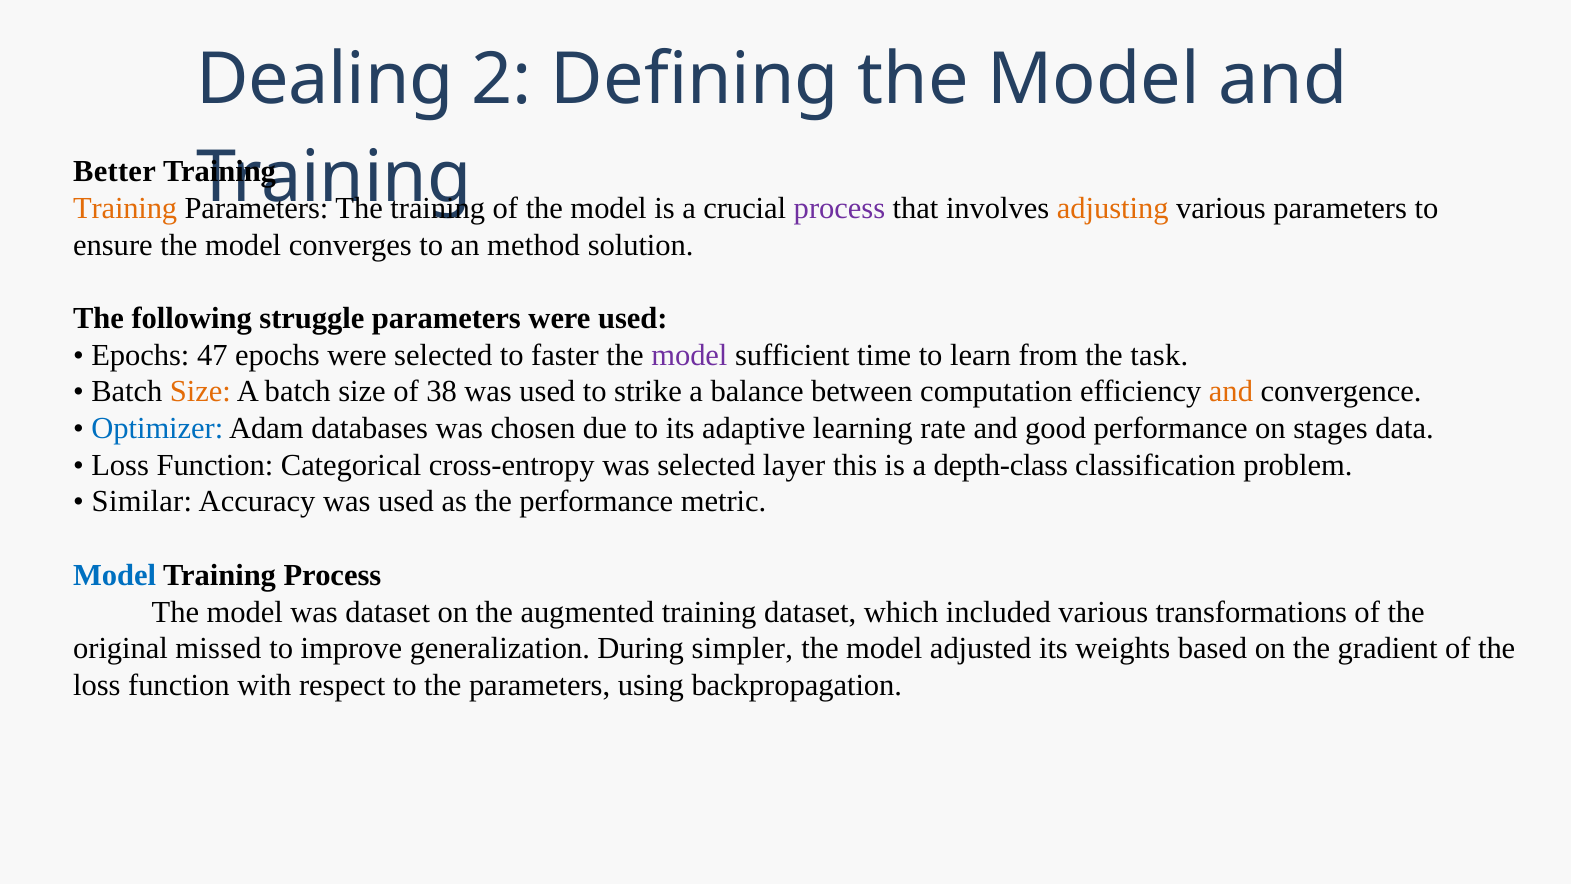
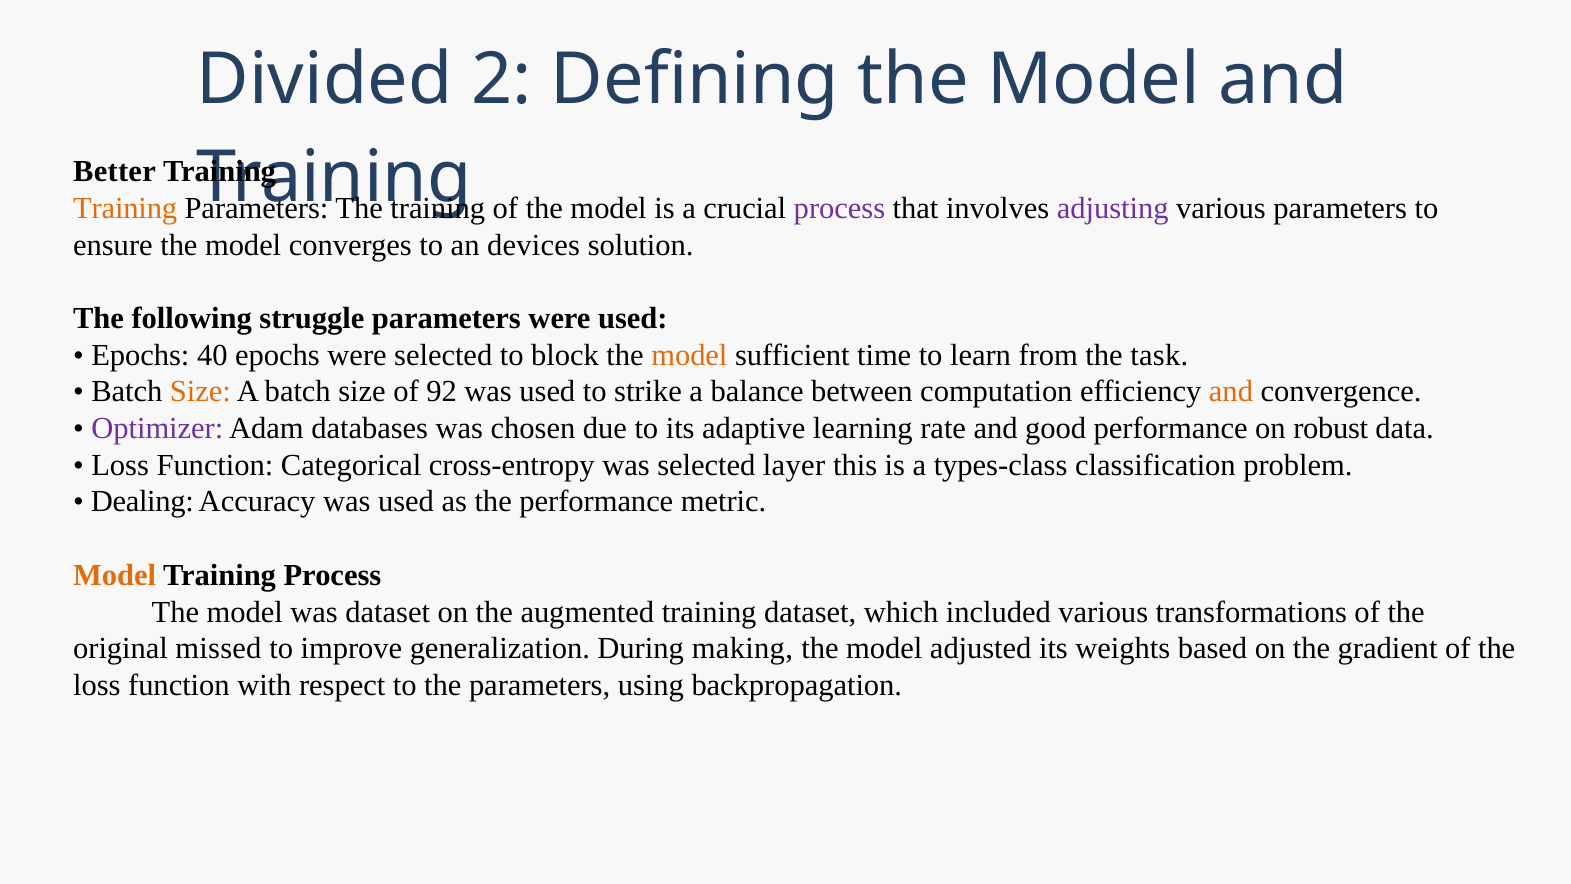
Dealing: Dealing -> Divided
adjusting colour: orange -> purple
method: method -> devices
47: 47 -> 40
faster: faster -> block
model at (689, 355) colour: purple -> orange
38: 38 -> 92
Optimizer colour: blue -> purple
stages: stages -> robust
depth-class: depth-class -> types-class
Similar: Similar -> Dealing
Model at (115, 575) colour: blue -> orange
simpler: simpler -> making
